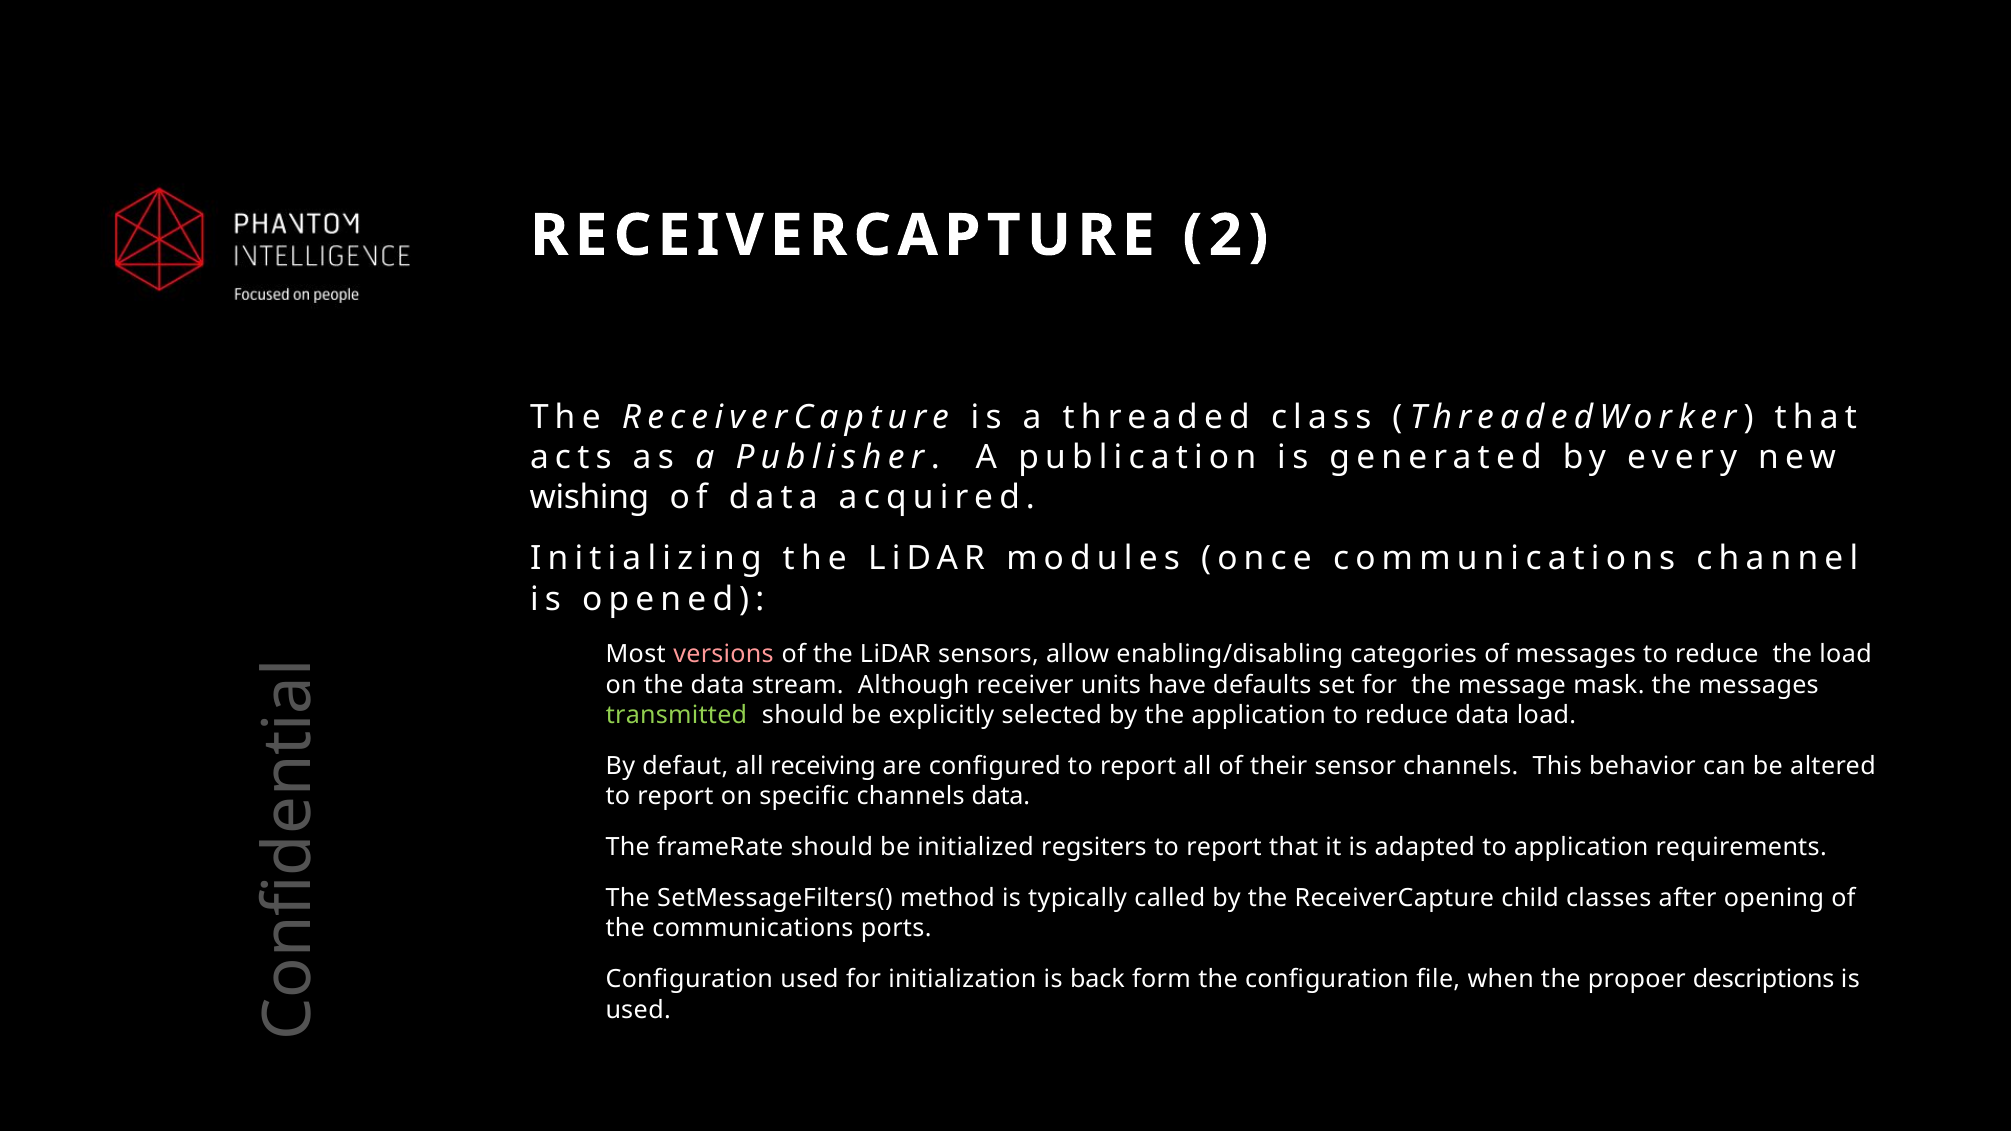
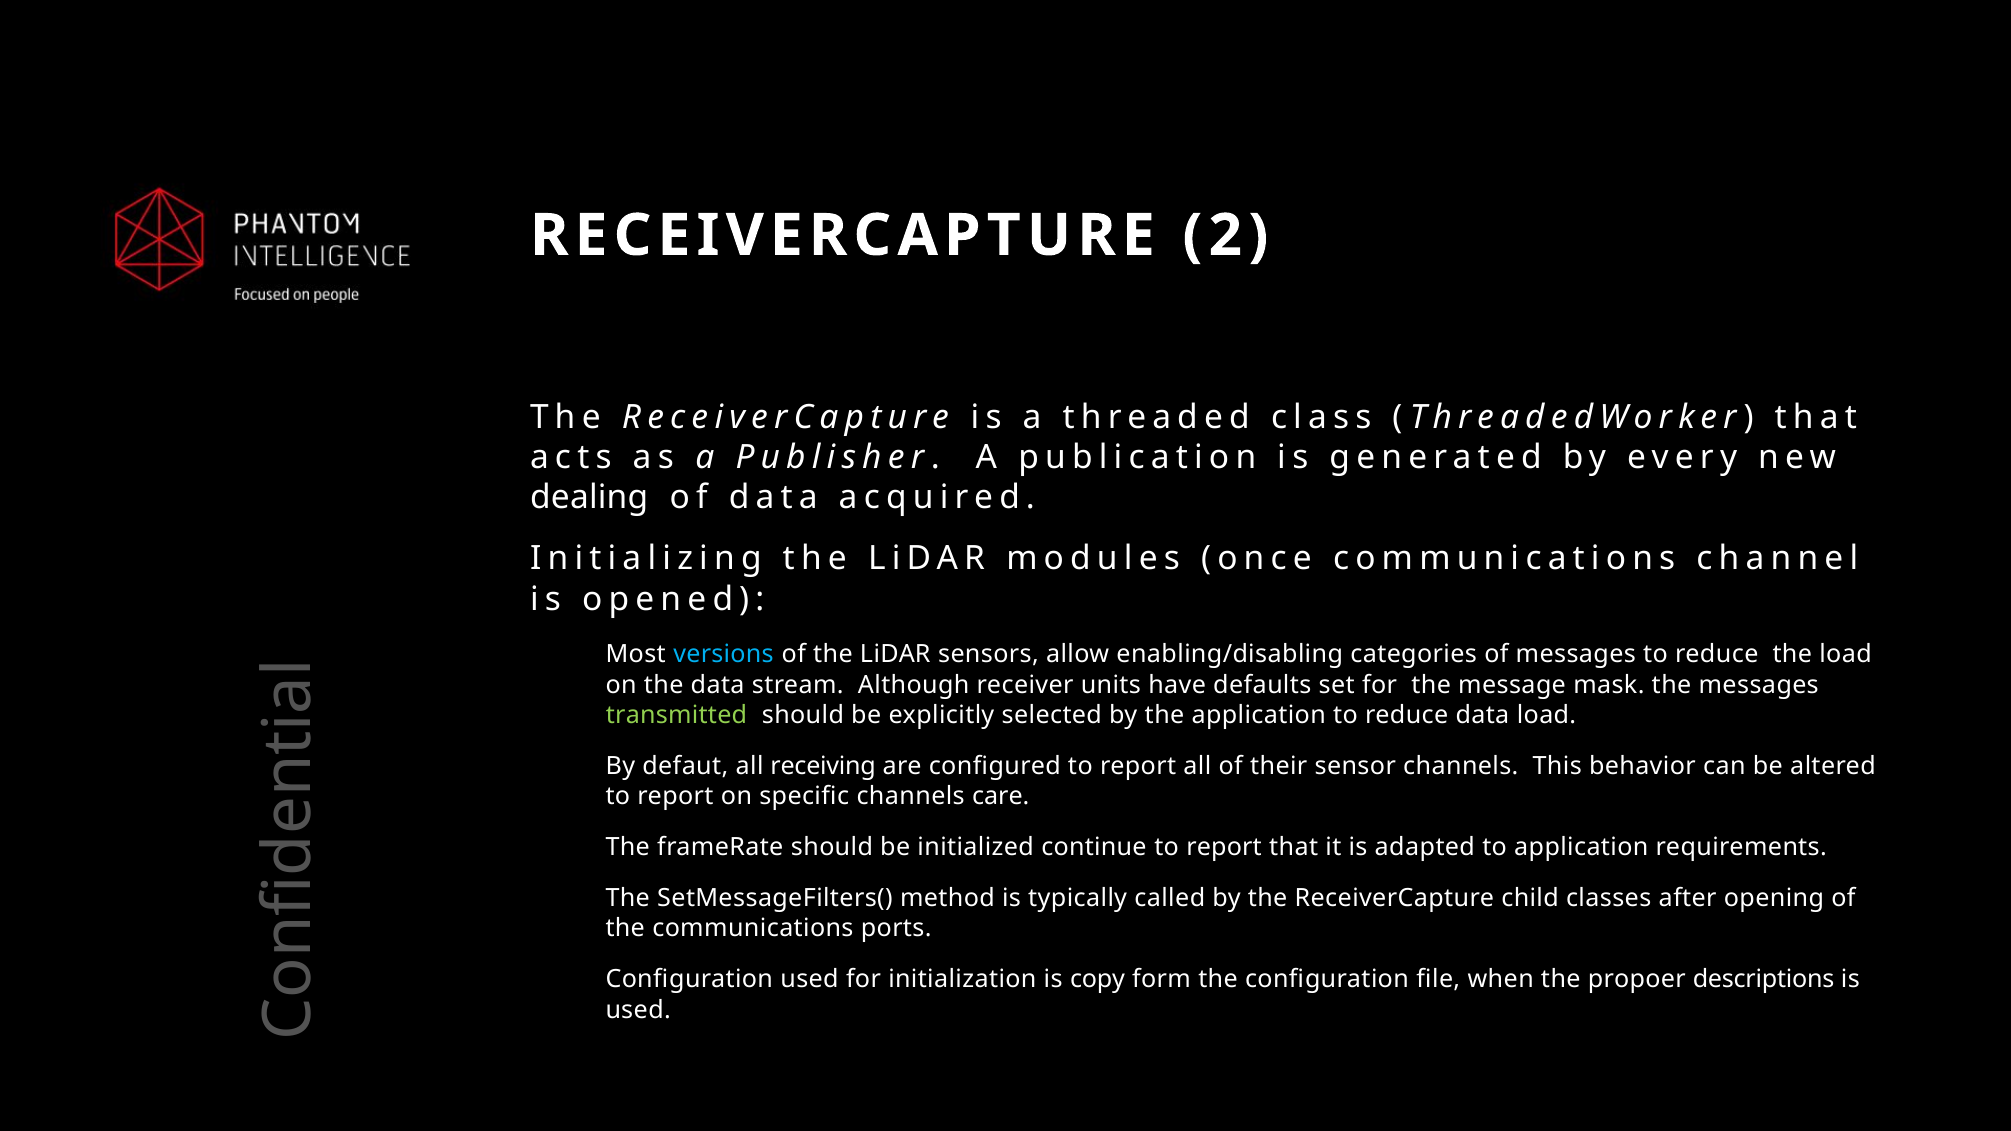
wishing: wishing -> dealing
versions colour: pink -> light blue
channels data: data -> care
regsiters: regsiters -> continue
back: back -> copy
